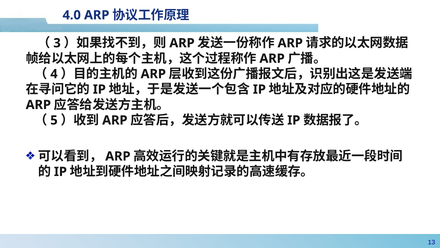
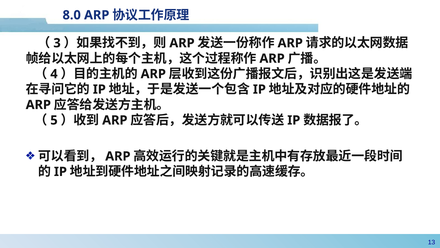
4.0: 4.0 -> 8.0
